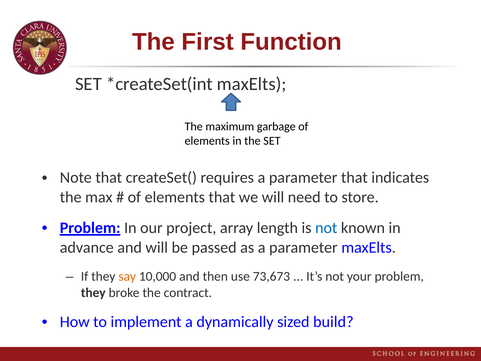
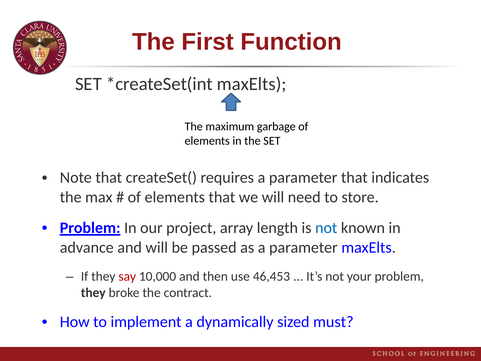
say colour: orange -> red
73,673: 73,673 -> 46,453
build: build -> must
